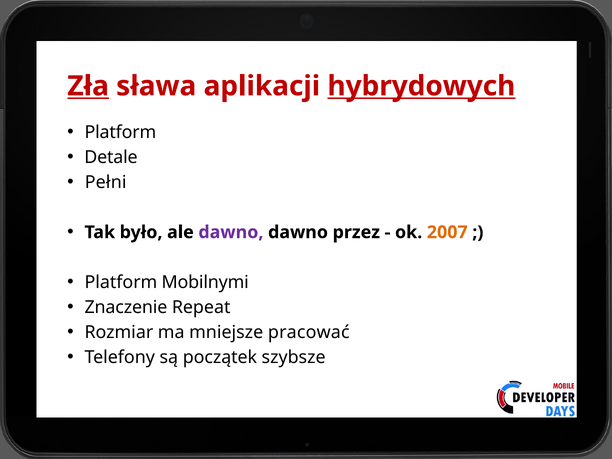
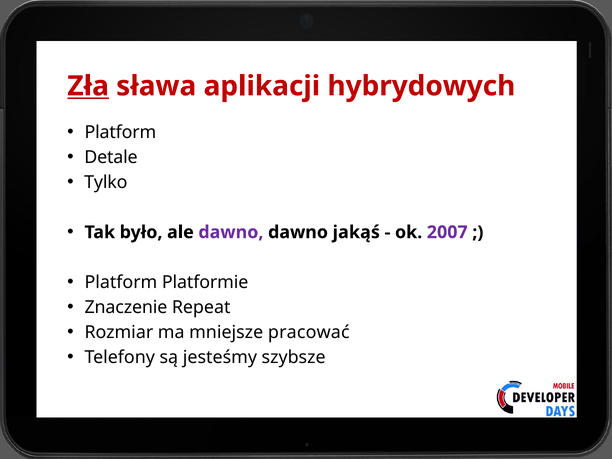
hybrydowych underline: present -> none
Pełni: Pełni -> Tylko
przez: przez -> jakąś
2007 colour: orange -> purple
Mobilnymi: Mobilnymi -> Platformie
początek: początek -> jesteśmy
